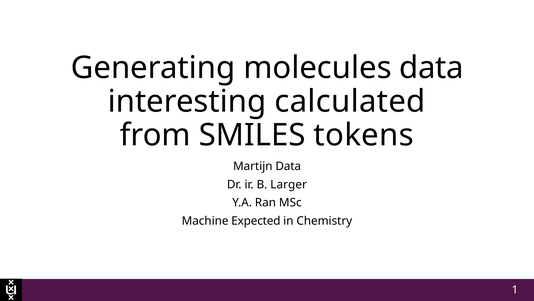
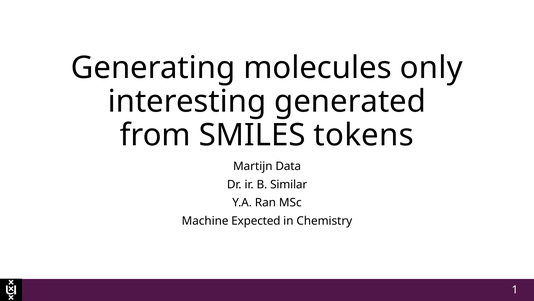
molecules data: data -> only
calculated: calculated -> generated
Larger: Larger -> Similar
